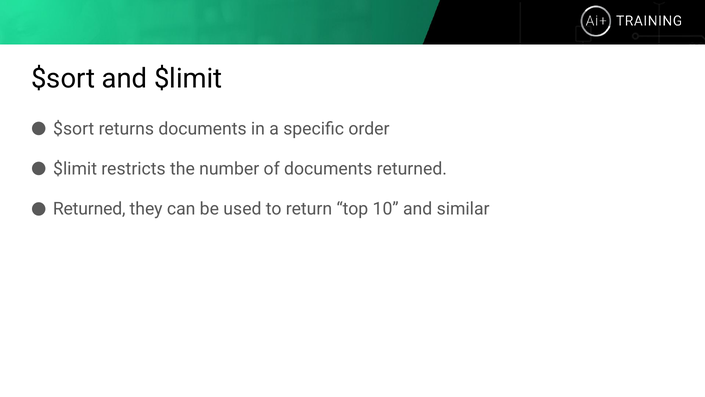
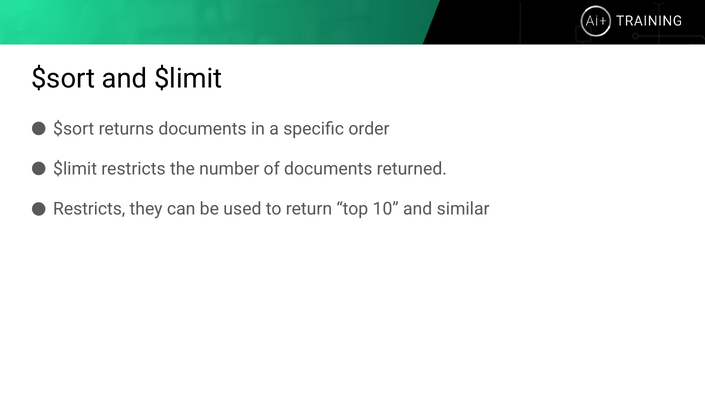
Returned at (89, 208): Returned -> Restricts
